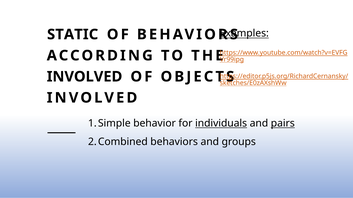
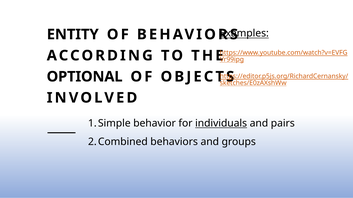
STATIC: STATIC -> ENTITY
INVOLVED at (85, 77): INVOLVED -> OPTIONAL
pairs underline: present -> none
